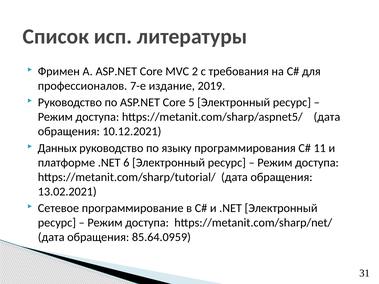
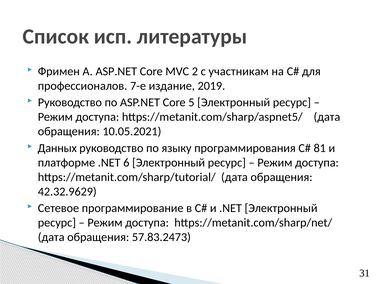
требования: требования -> участникам
10.12.2021: 10.12.2021 -> 10.05.2021
11: 11 -> 81
13.02.2021: 13.02.2021 -> 42.32.9629
85.64.0959: 85.64.0959 -> 57.83.2473
